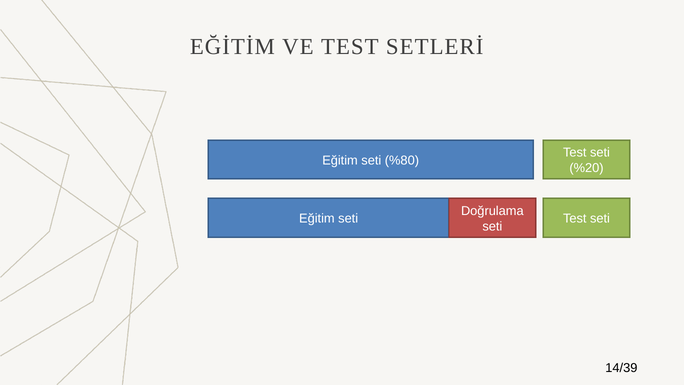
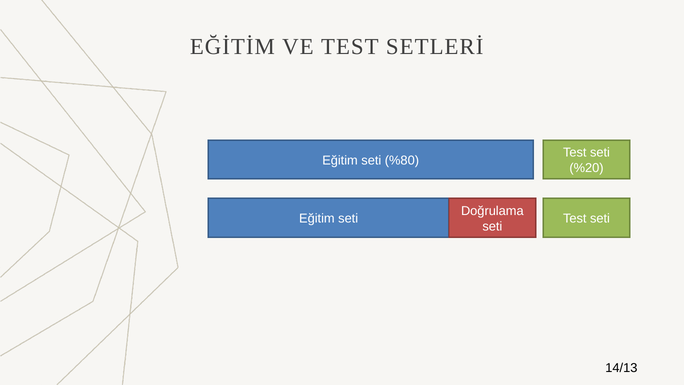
14/39: 14/39 -> 14/13
